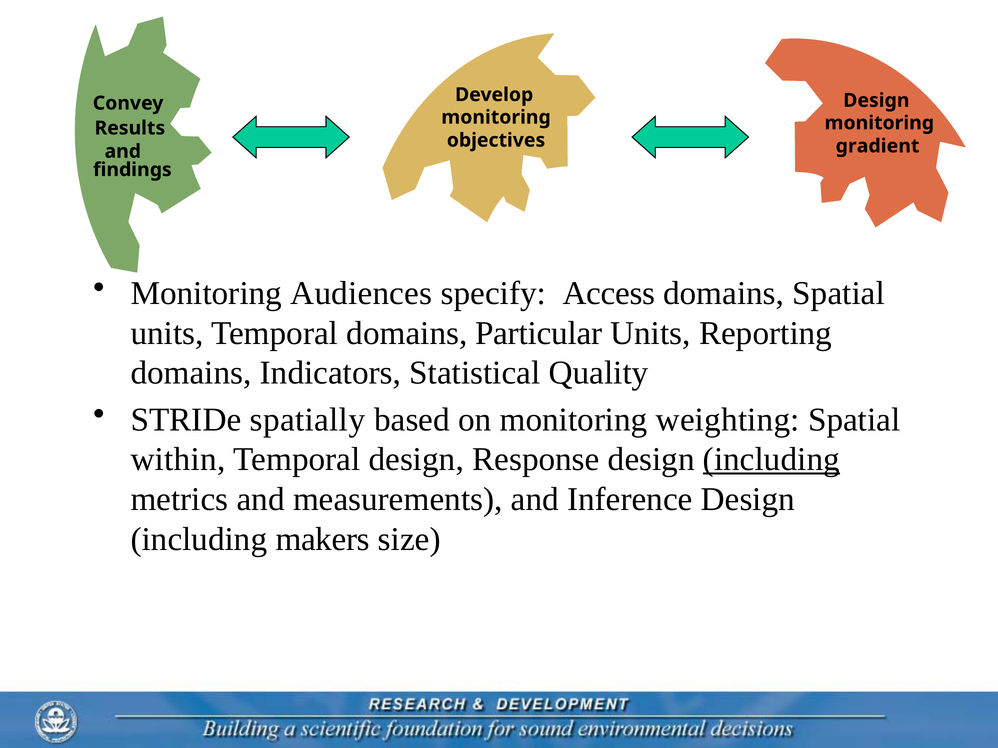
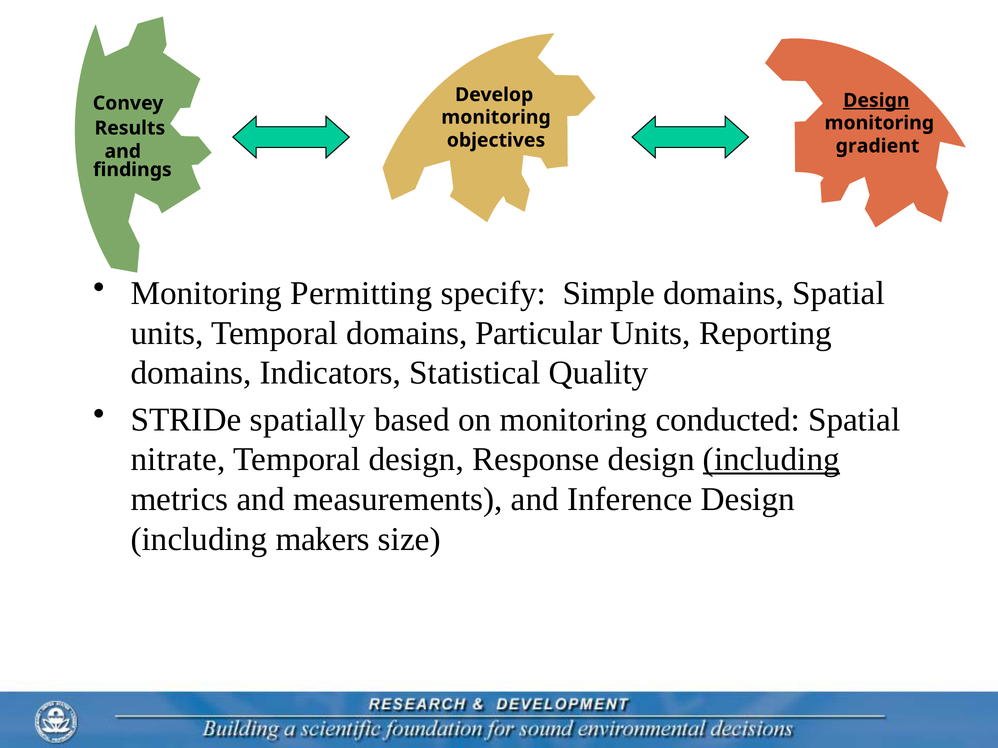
Design at (876, 101) underline: none -> present
Audiences: Audiences -> Permitting
Access: Access -> Simple
weighting: weighting -> conducted
within: within -> nitrate
